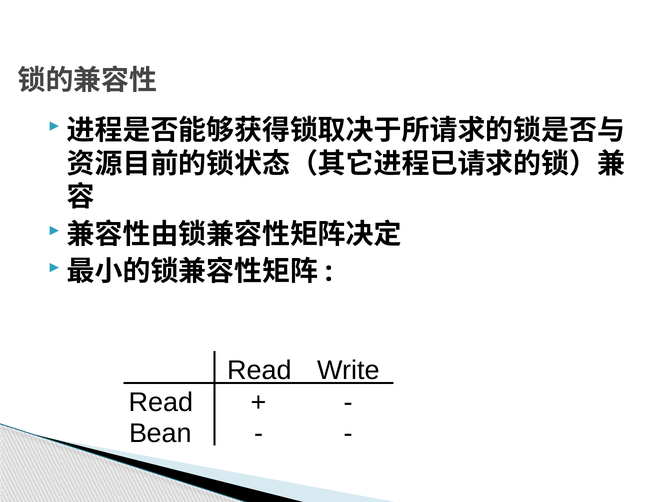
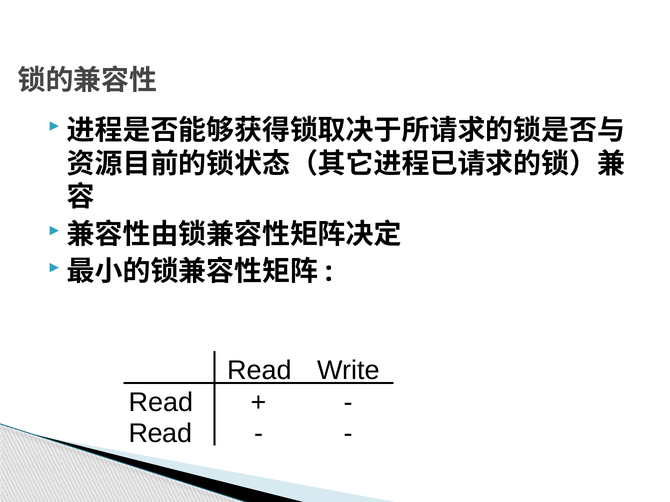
Bean at (160, 434): Bean -> Read
